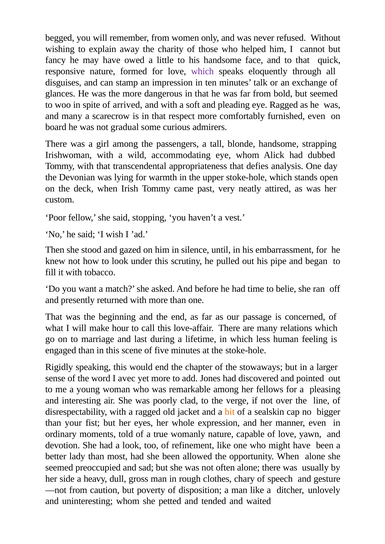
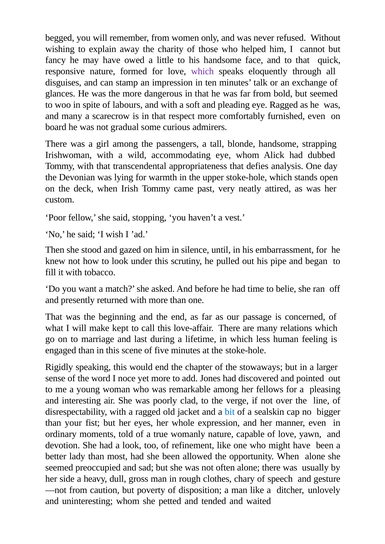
arrived: arrived -> labours
hour: hour -> kept
avec: avec -> noce
bit colour: orange -> blue
